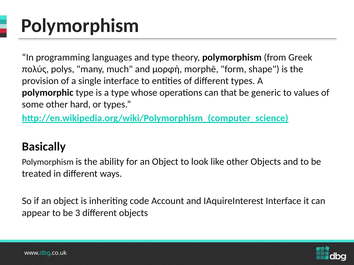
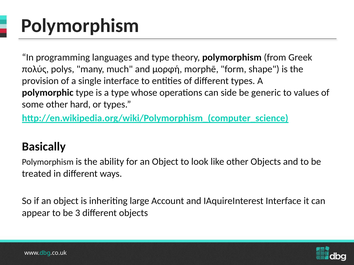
that: that -> side
code: code -> large
